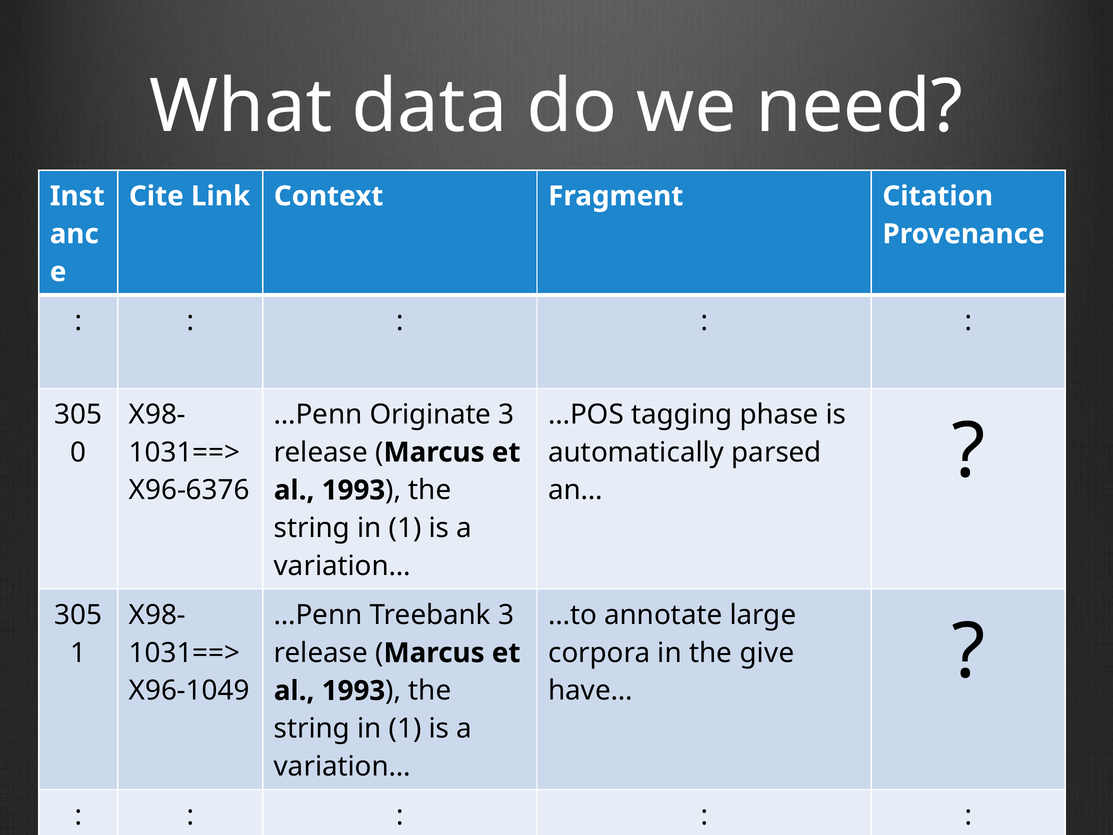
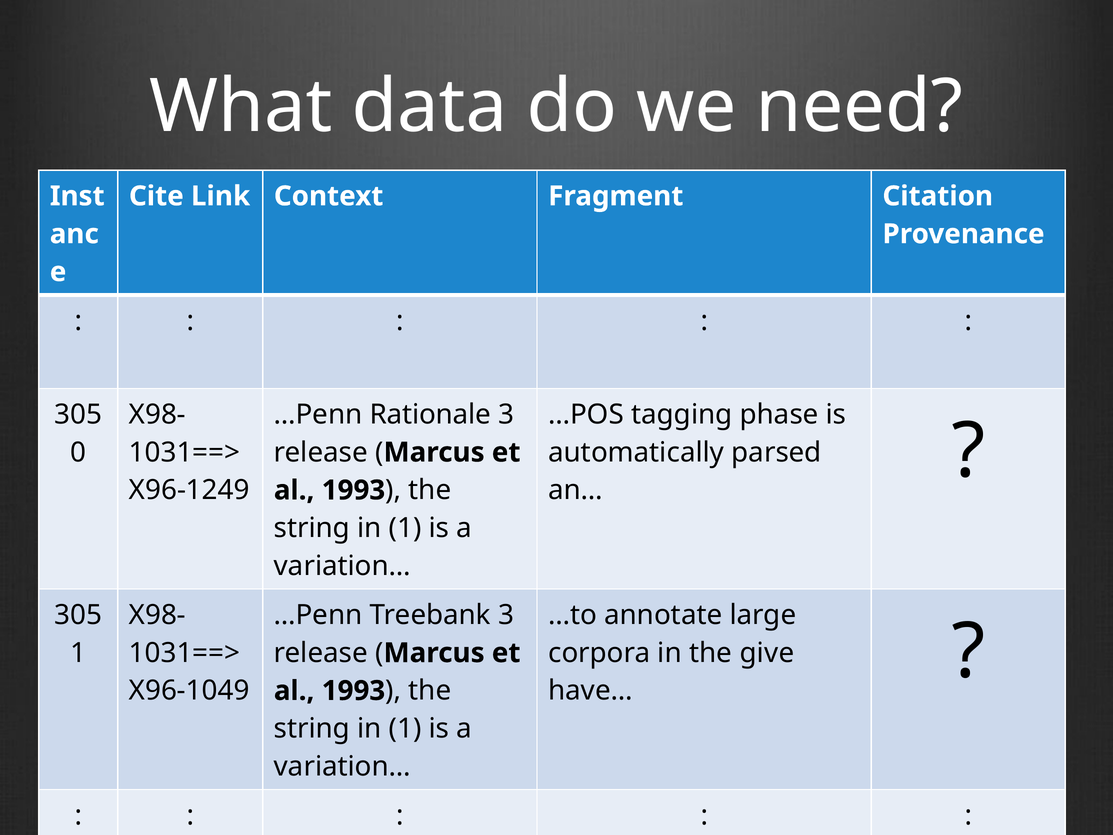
Originate: Originate -> Rationale
X96-6376: X96-6376 -> X96-1249
